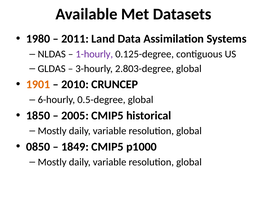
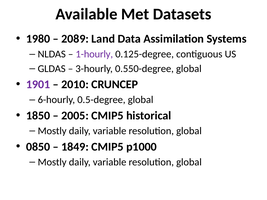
2011: 2011 -> 2089
2.803-degree: 2.803-degree -> 0.550-degree
1901 colour: orange -> purple
